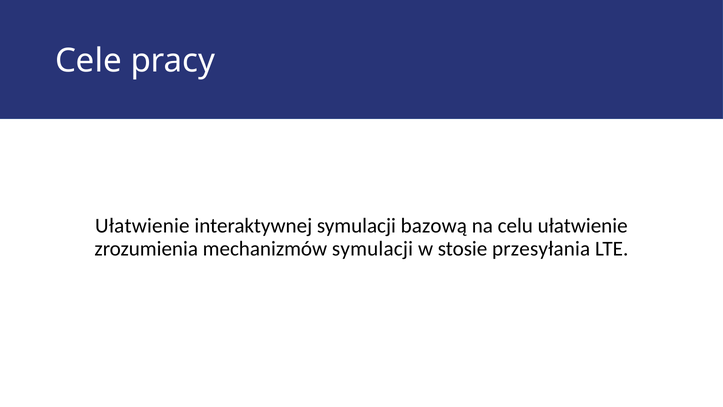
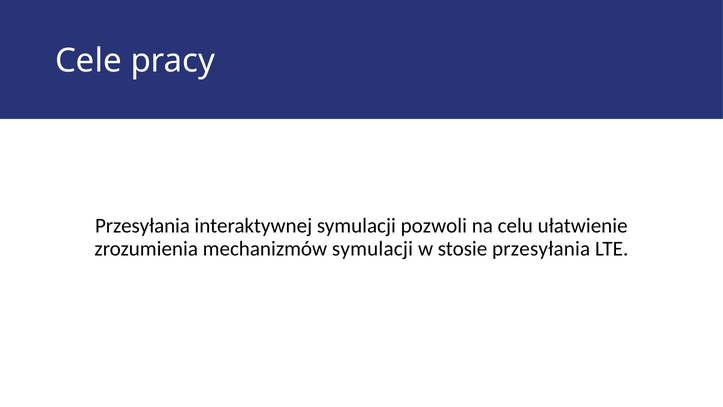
Ułatwienie at (142, 226): Ułatwienie -> Przesyłania
bazową: bazową -> pozwoli
